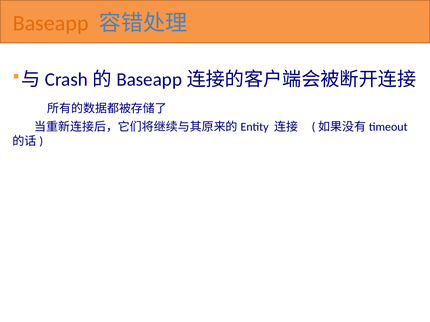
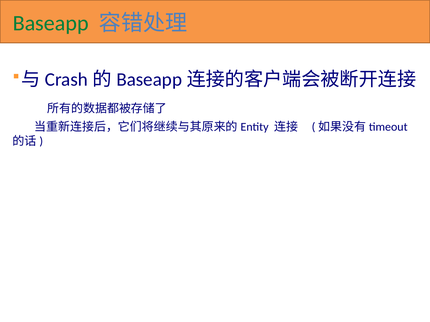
Baseapp colour: orange -> green
